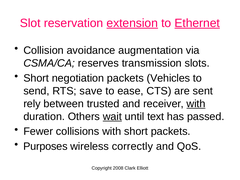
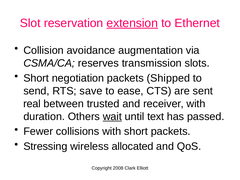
Ethernet underline: present -> none
Vehicles: Vehicles -> Shipped
rely: rely -> real
with at (196, 104) underline: present -> none
Purposes: Purposes -> Stressing
correctly: correctly -> allocated
